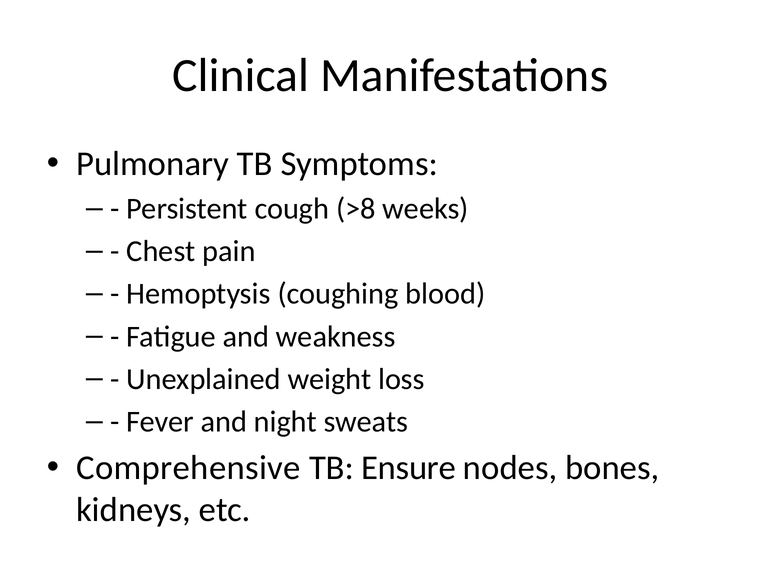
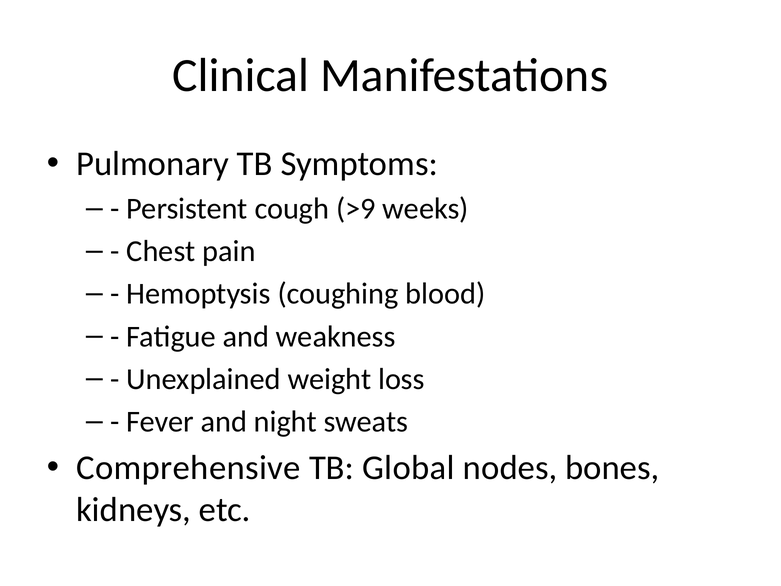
>8: >8 -> >9
Ensure: Ensure -> Global
